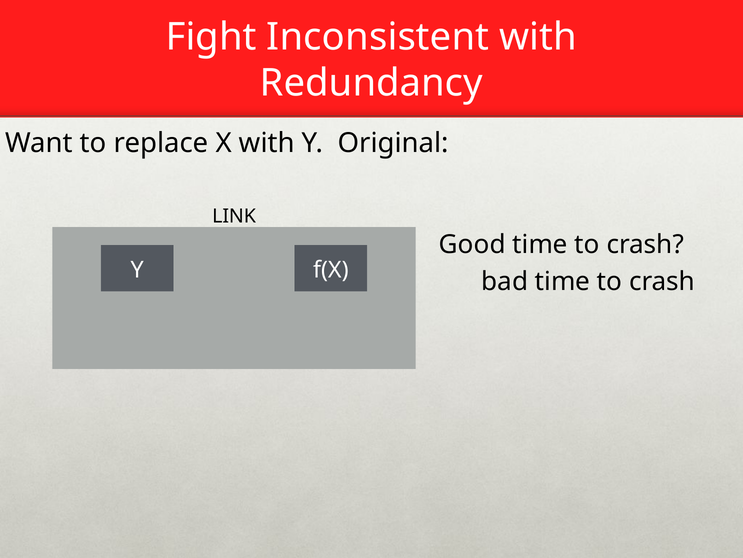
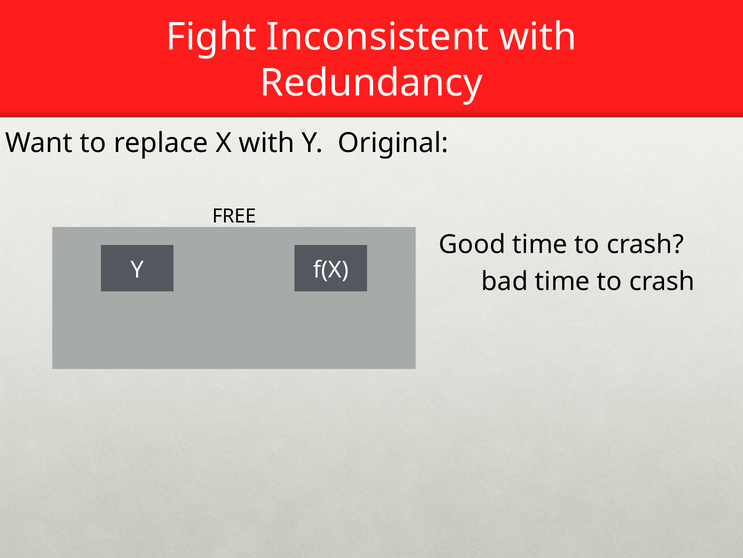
LINK: LINK -> FREE
